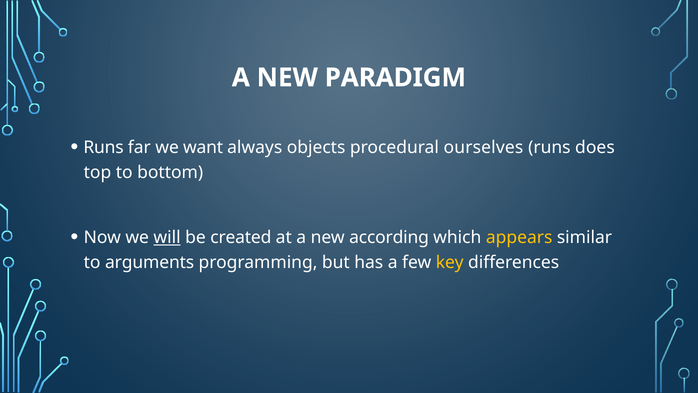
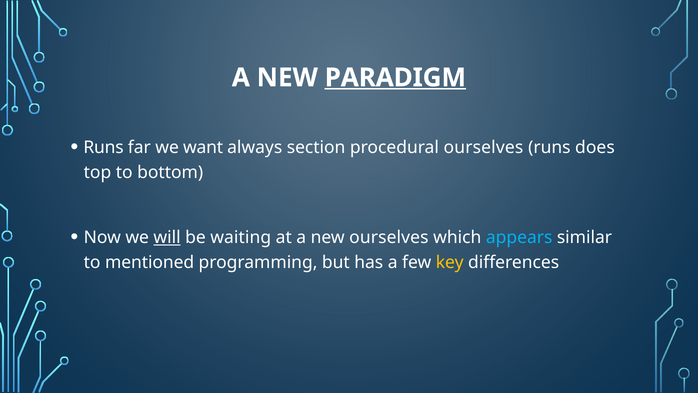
PARADIGM underline: none -> present
objects: objects -> section
created: created -> waiting
new according: according -> ourselves
appears colour: yellow -> light blue
arguments: arguments -> mentioned
